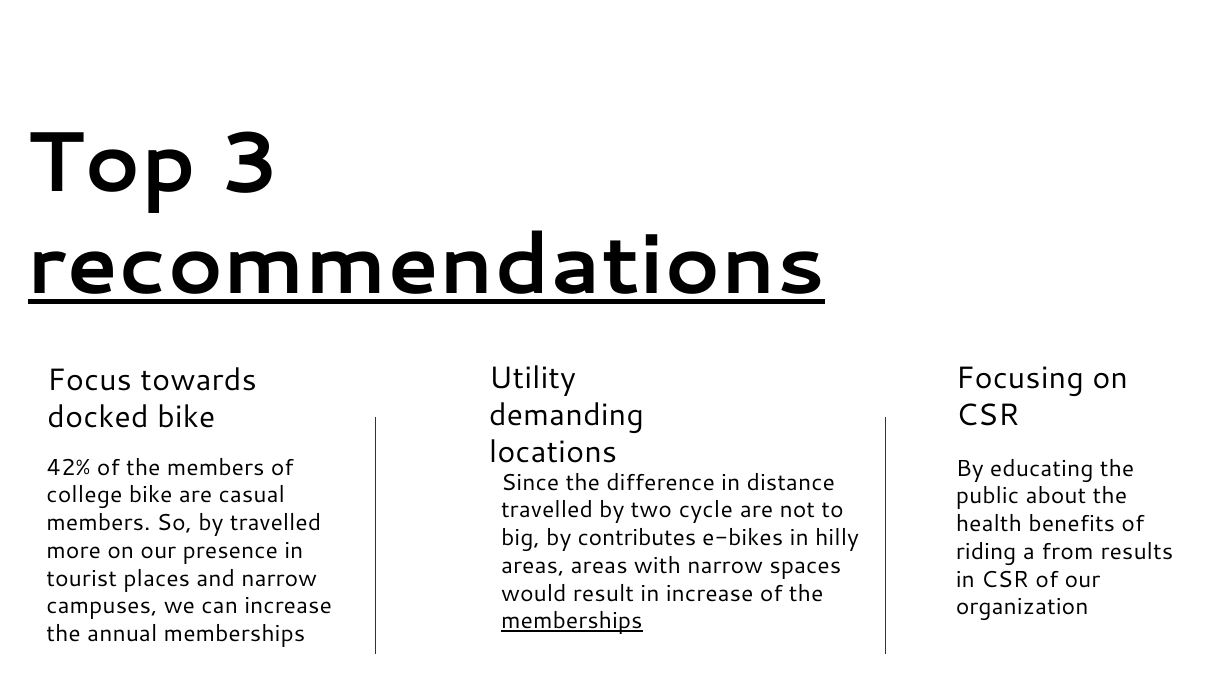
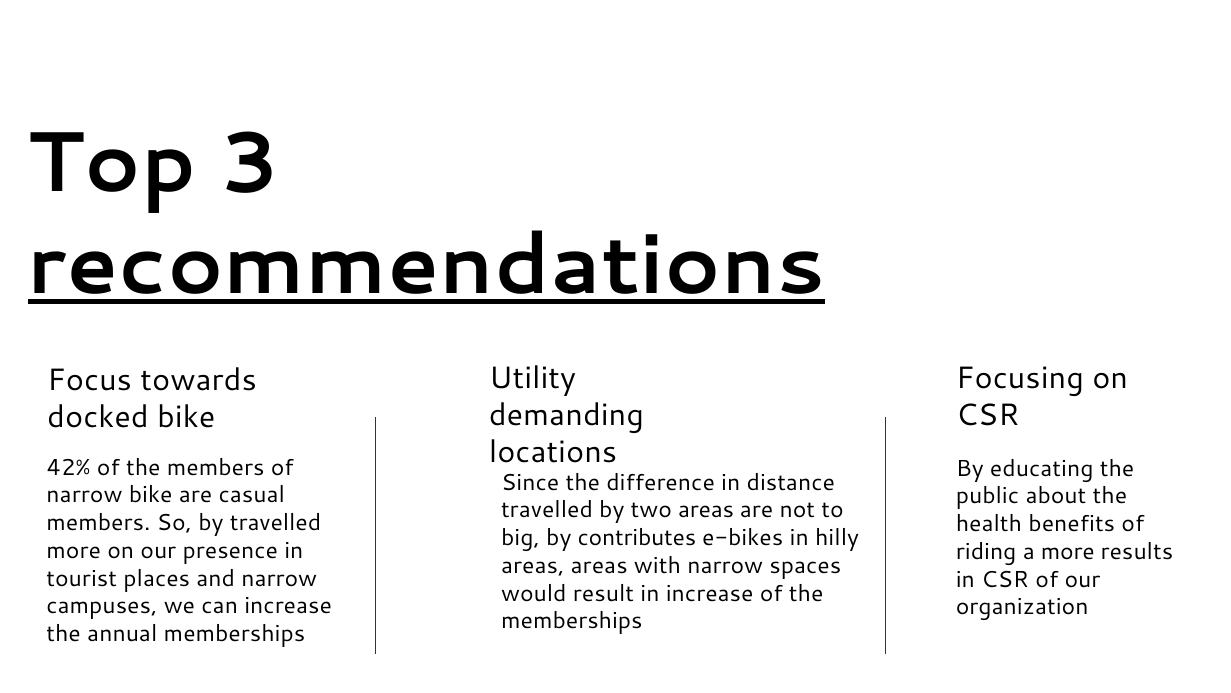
college at (84, 495): college -> narrow
two cycle: cycle -> areas
a from: from -> more
memberships at (572, 621) underline: present -> none
